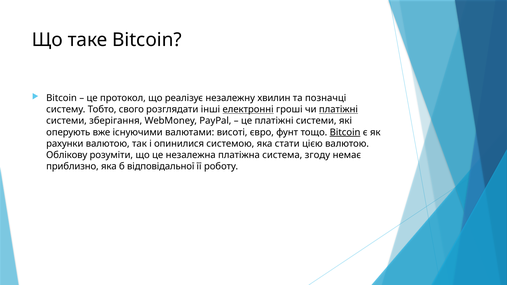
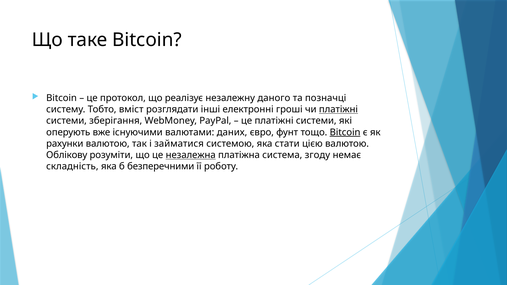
хвилин: хвилин -> даного
свого: свого -> вміст
електронні underline: present -> none
висоті: висоті -> даних
опинилися: опинилися -> займатися
незалежна underline: none -> present
приблизно: приблизно -> складність
відповідальної: відповідальної -> безперечними
